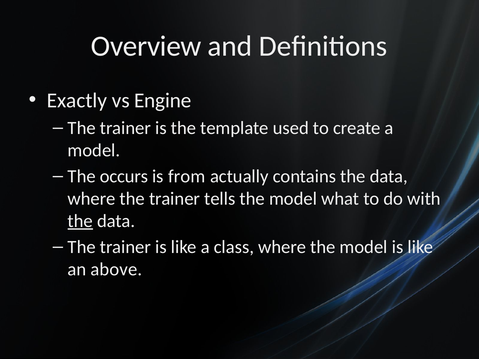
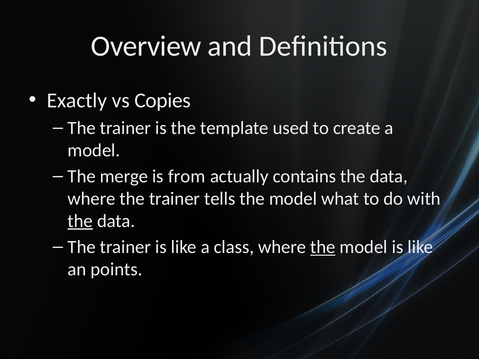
Engine: Engine -> Copies
occurs: occurs -> merge
the at (323, 247) underline: none -> present
above: above -> points
